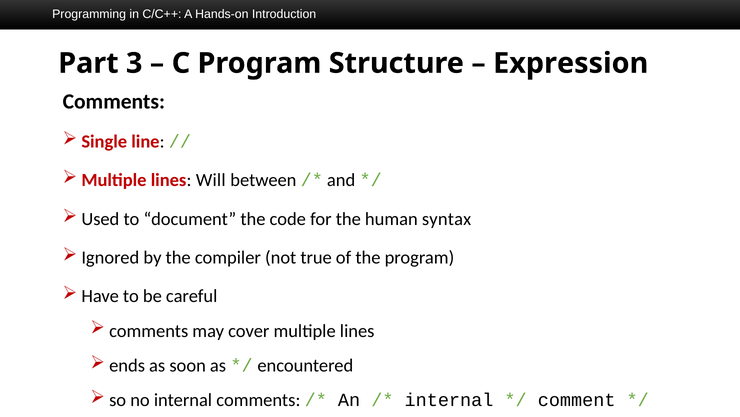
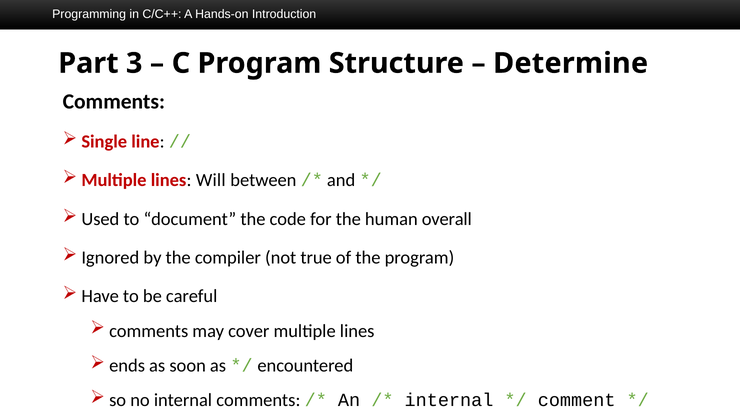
Expression: Expression -> Determine
syntax: syntax -> overall
